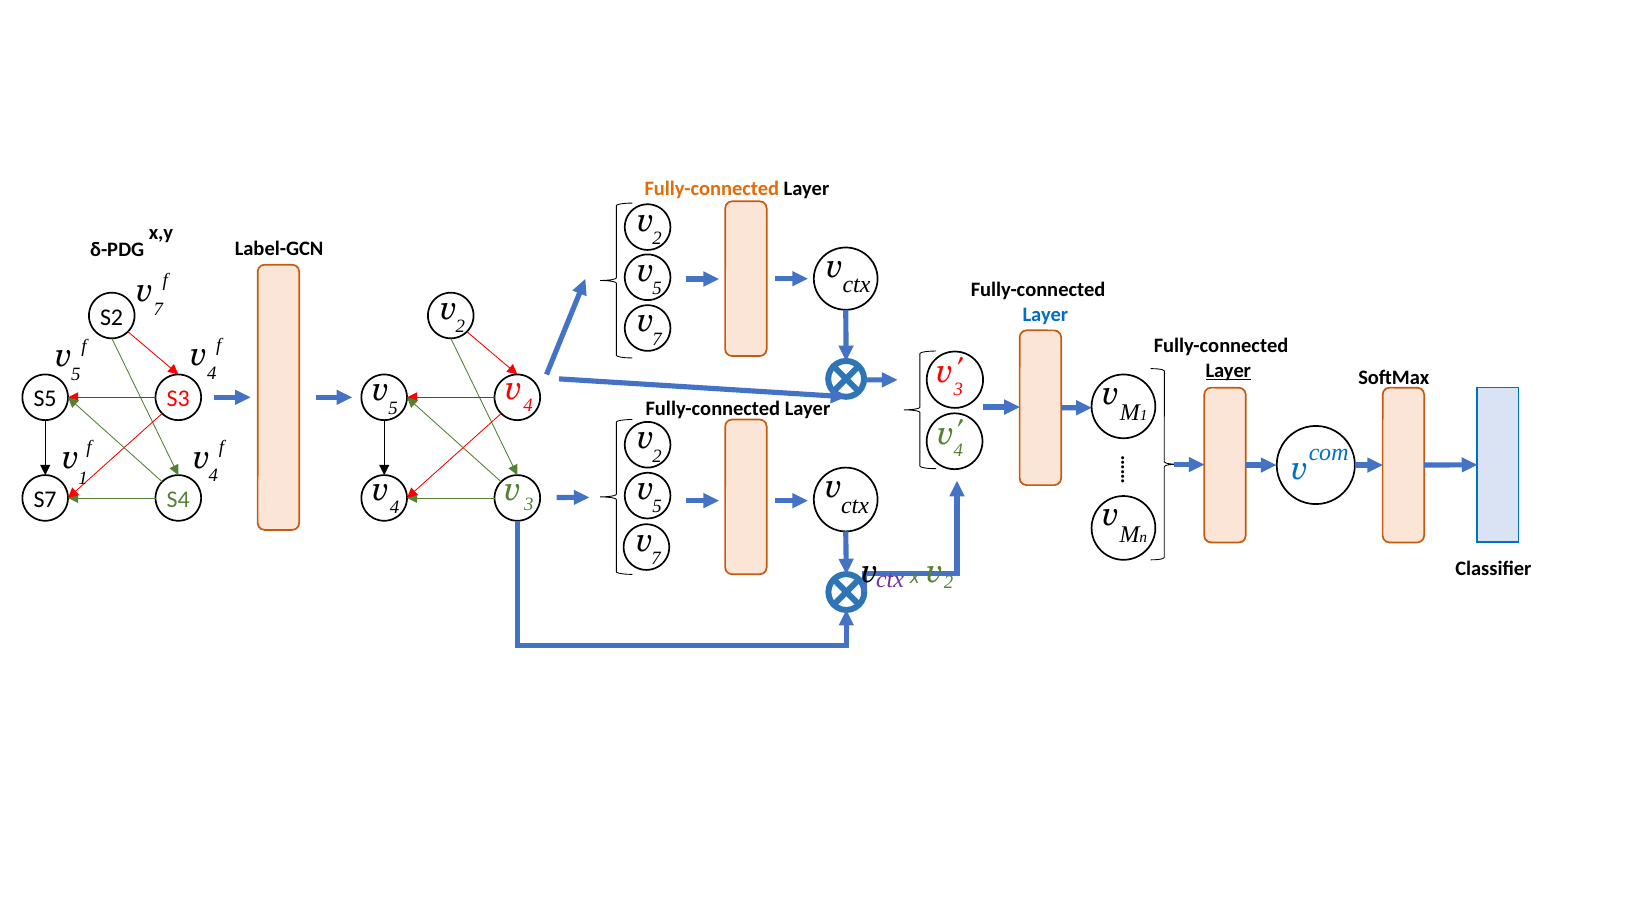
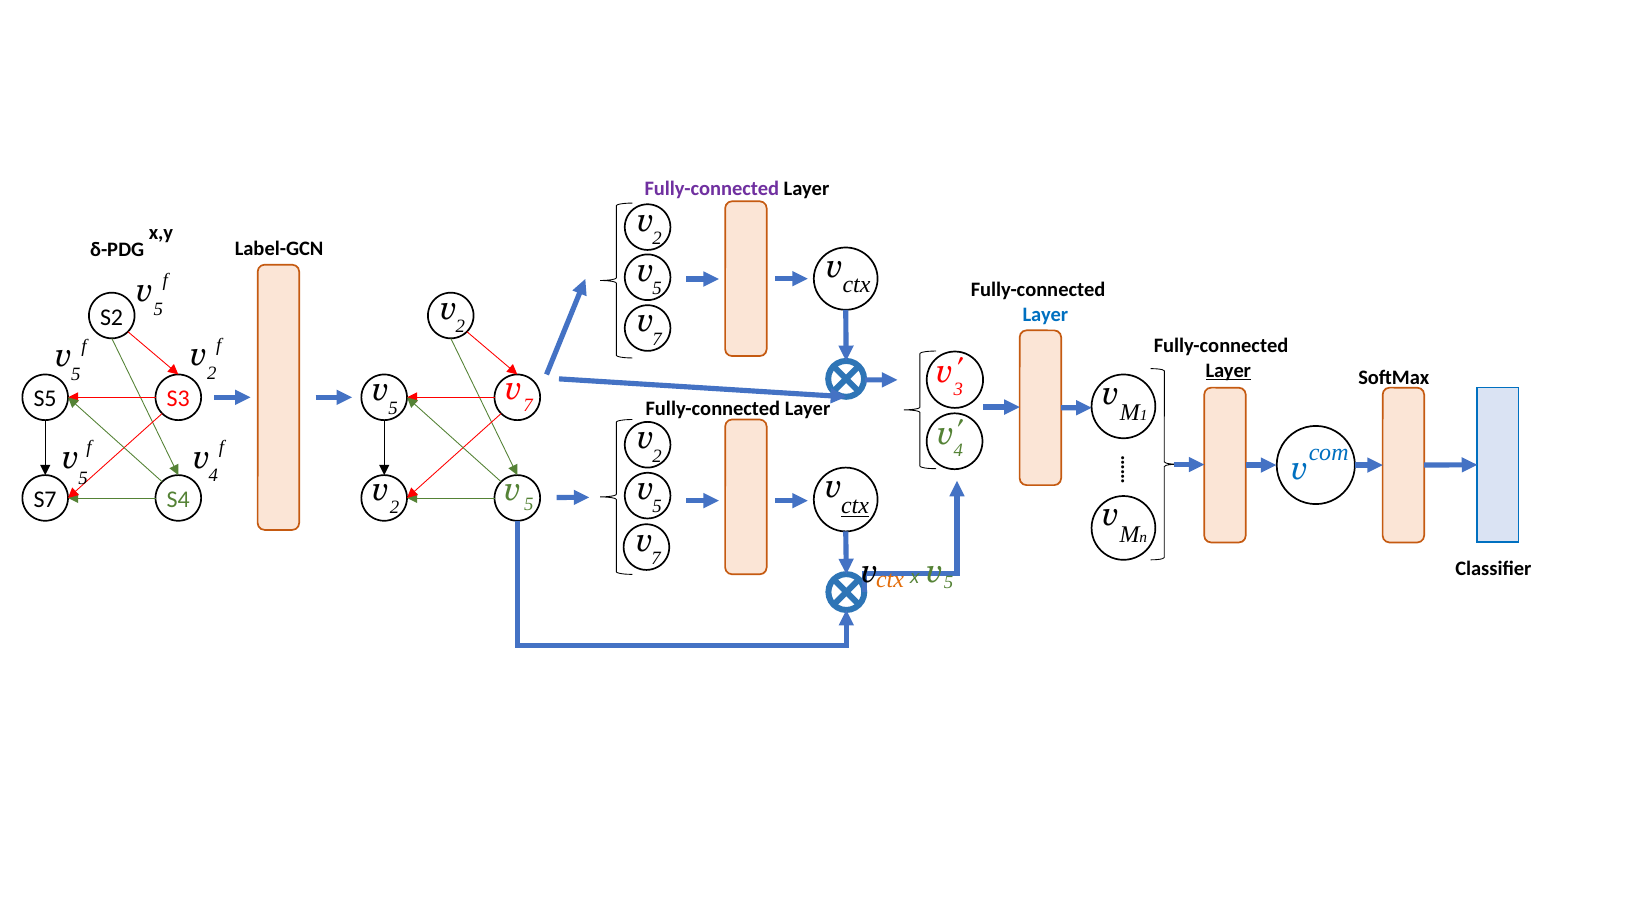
Fully-connected at (712, 189) colour: orange -> purple
7 at (158, 309): 7 -> 5
4 at (212, 373): 4 -> 2
4 at (528, 405): 4 -> 7
1 at (83, 478): 1 -> 5
4 at (394, 507): 4 -> 2
3 at (529, 504): 3 -> 5
ctx at (855, 506) underline: none -> present
2 at (949, 583): 2 -> 5
ctx at (890, 579) colour: purple -> orange
